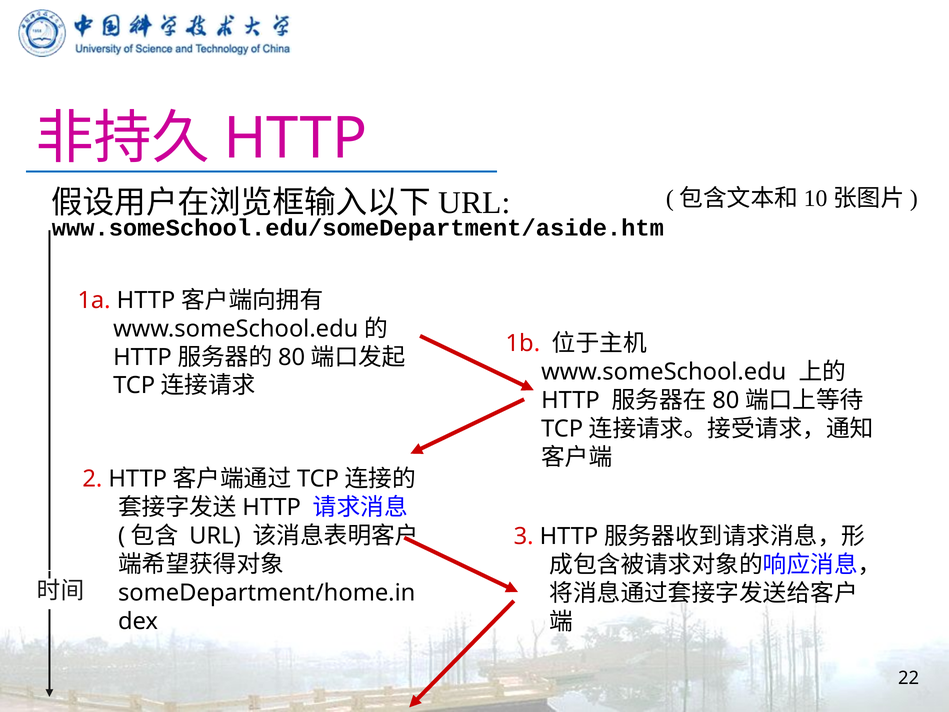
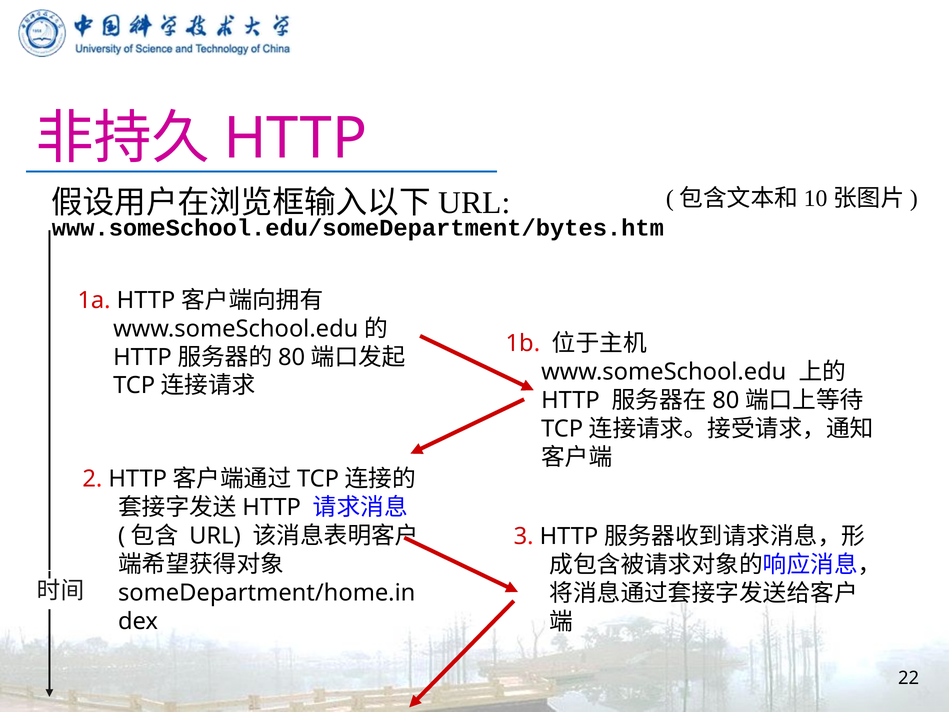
www.someSchool.edu/someDepartment/aside.htm: www.someSchool.edu/someDepartment/aside.htm -> www.someSchool.edu/someDepartment/bytes.htm
